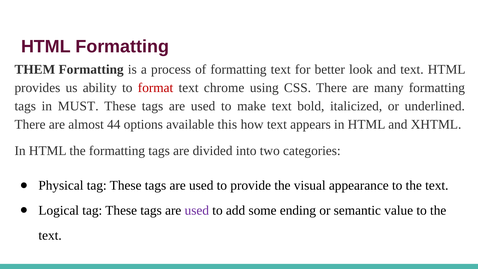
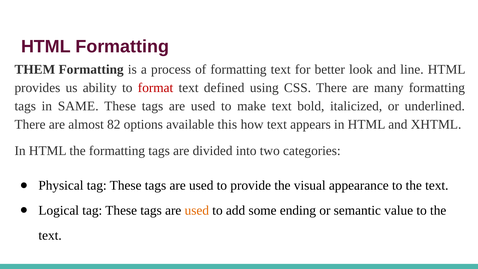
and text: text -> line
chrome: chrome -> defined
MUST: MUST -> SAME
44: 44 -> 82
used at (197, 210) colour: purple -> orange
